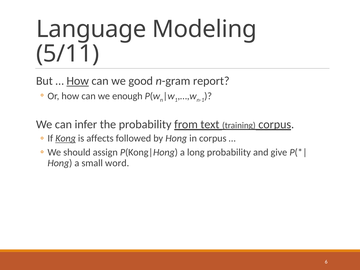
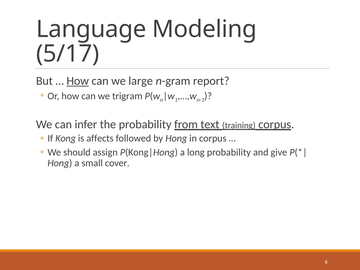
5/11: 5/11 -> 5/17
good: good -> large
enough: enough -> trigram
Kong underline: present -> none
word: word -> cover
